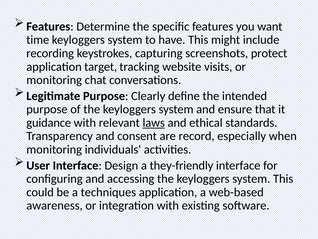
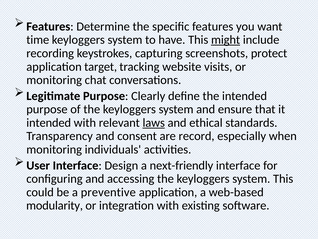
might underline: none -> present
guidance at (49, 123): guidance -> intended
they-friendly: they-friendly -> next-friendly
techniques: techniques -> preventive
awareness: awareness -> modularity
